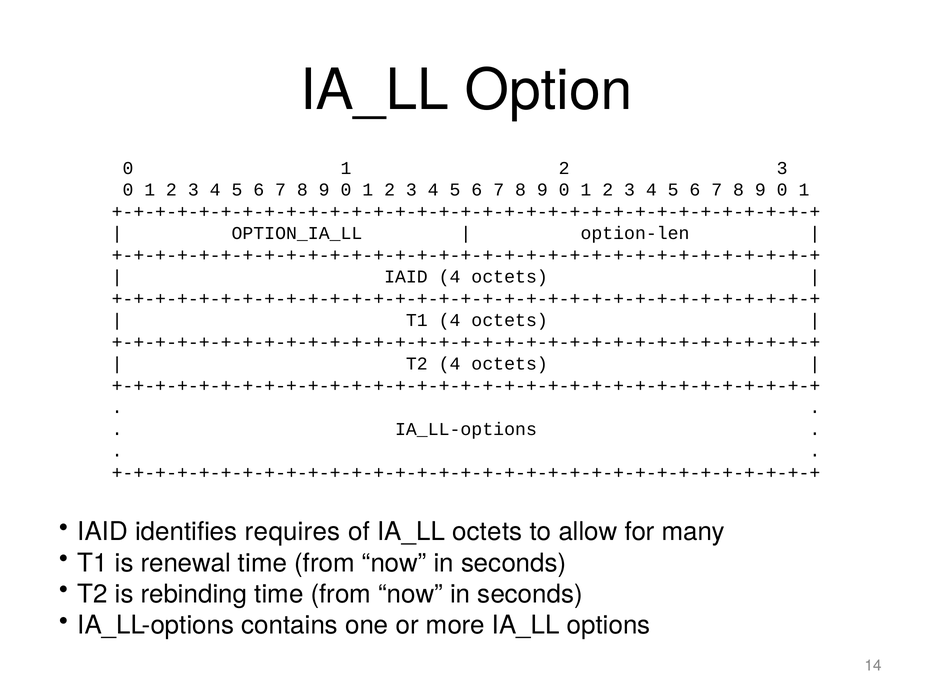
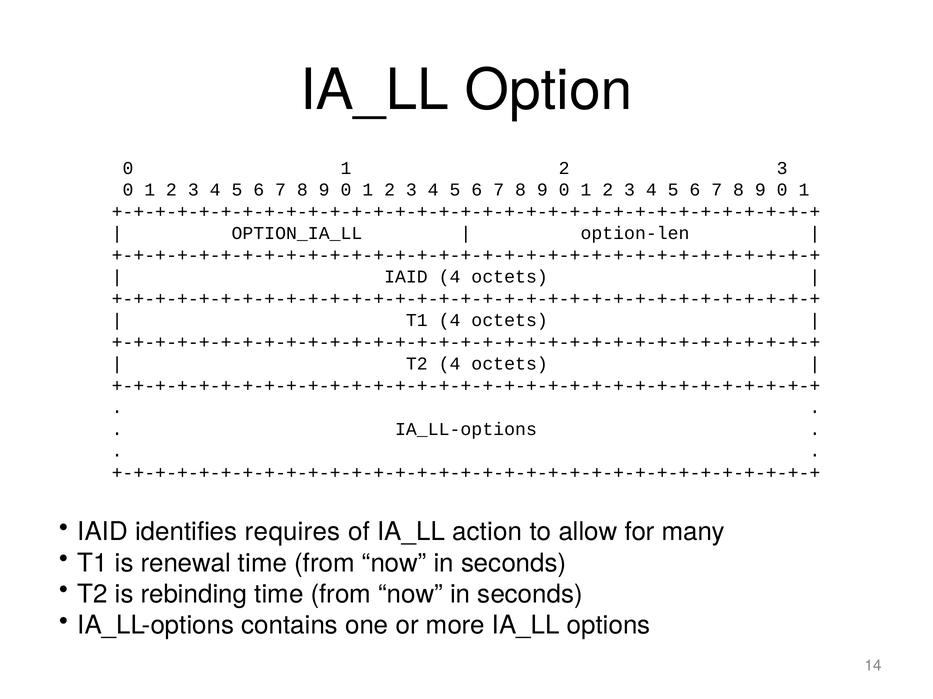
IA_LL octets: octets -> action
